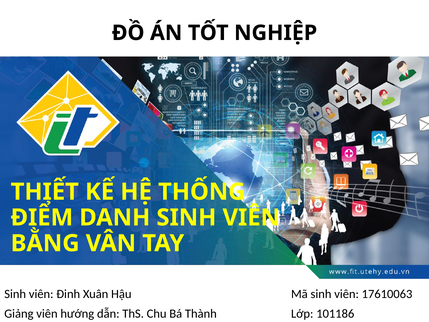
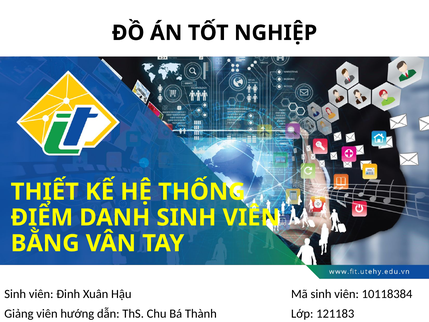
17610063: 17610063 -> 10118384
101186: 101186 -> 121183
